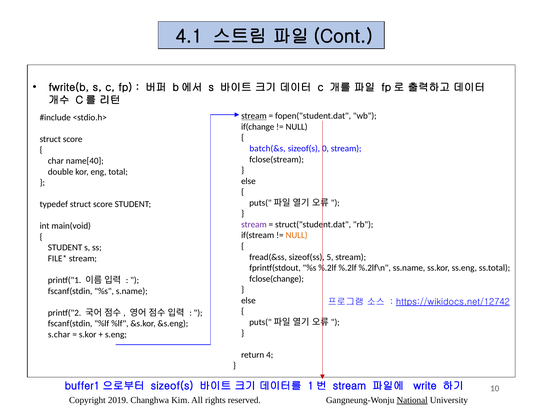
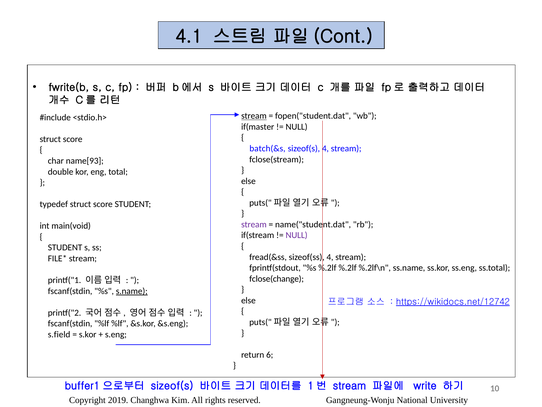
if(change: if(change -> if(master
sizeof(s 0: 0 -> 4
name[40: name[40 -> name[93
struct("student.dat: struct("student.dat -> name("student.dat
NULL at (297, 235) colour: orange -> purple
sizeof(ss 5: 5 -> 4
s.name underline: none -> present
s.char: s.char -> s.field
4: 4 -> 6
National underline: present -> none
